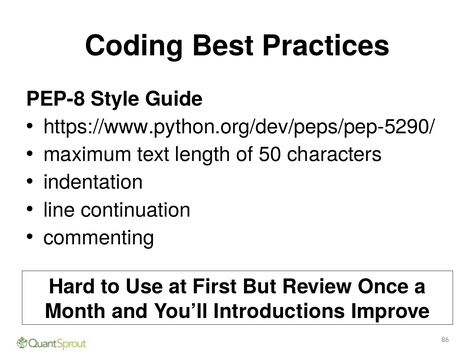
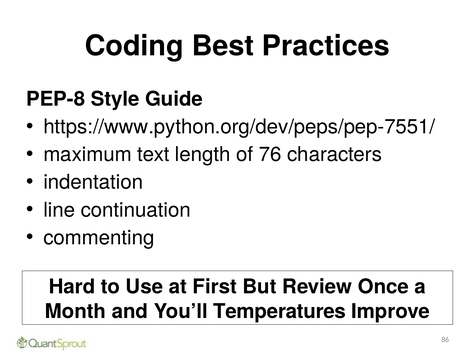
https://www.python.org/dev/peps/pep-5290/: https://www.python.org/dev/peps/pep-5290/ -> https://www.python.org/dev/peps/pep-7551/
50: 50 -> 76
Introductions: Introductions -> Temperatures
